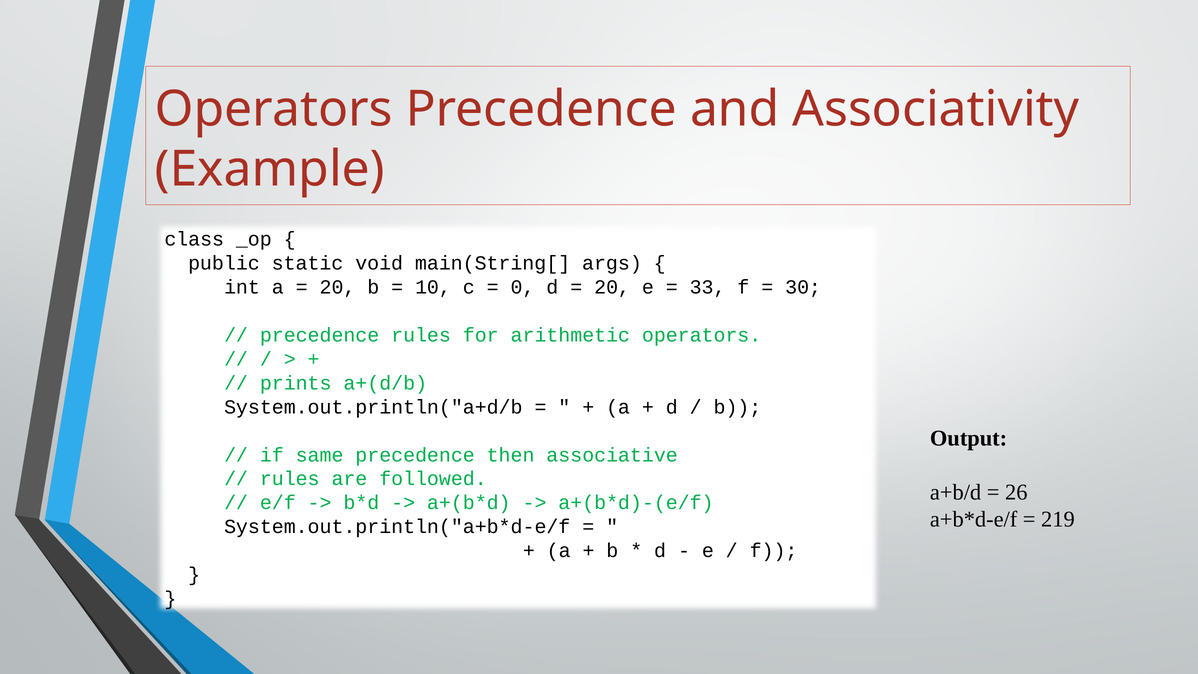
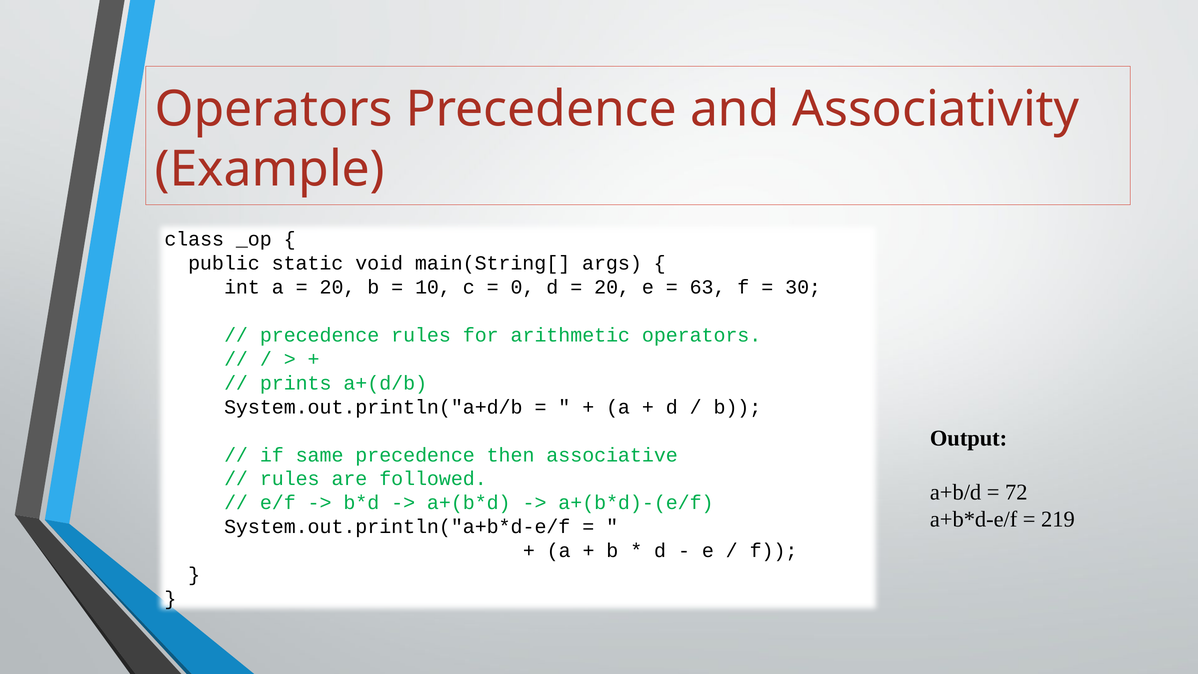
33: 33 -> 63
26: 26 -> 72
